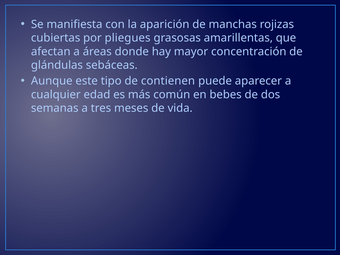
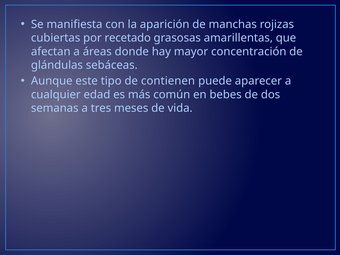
pliegues: pliegues -> recetado
